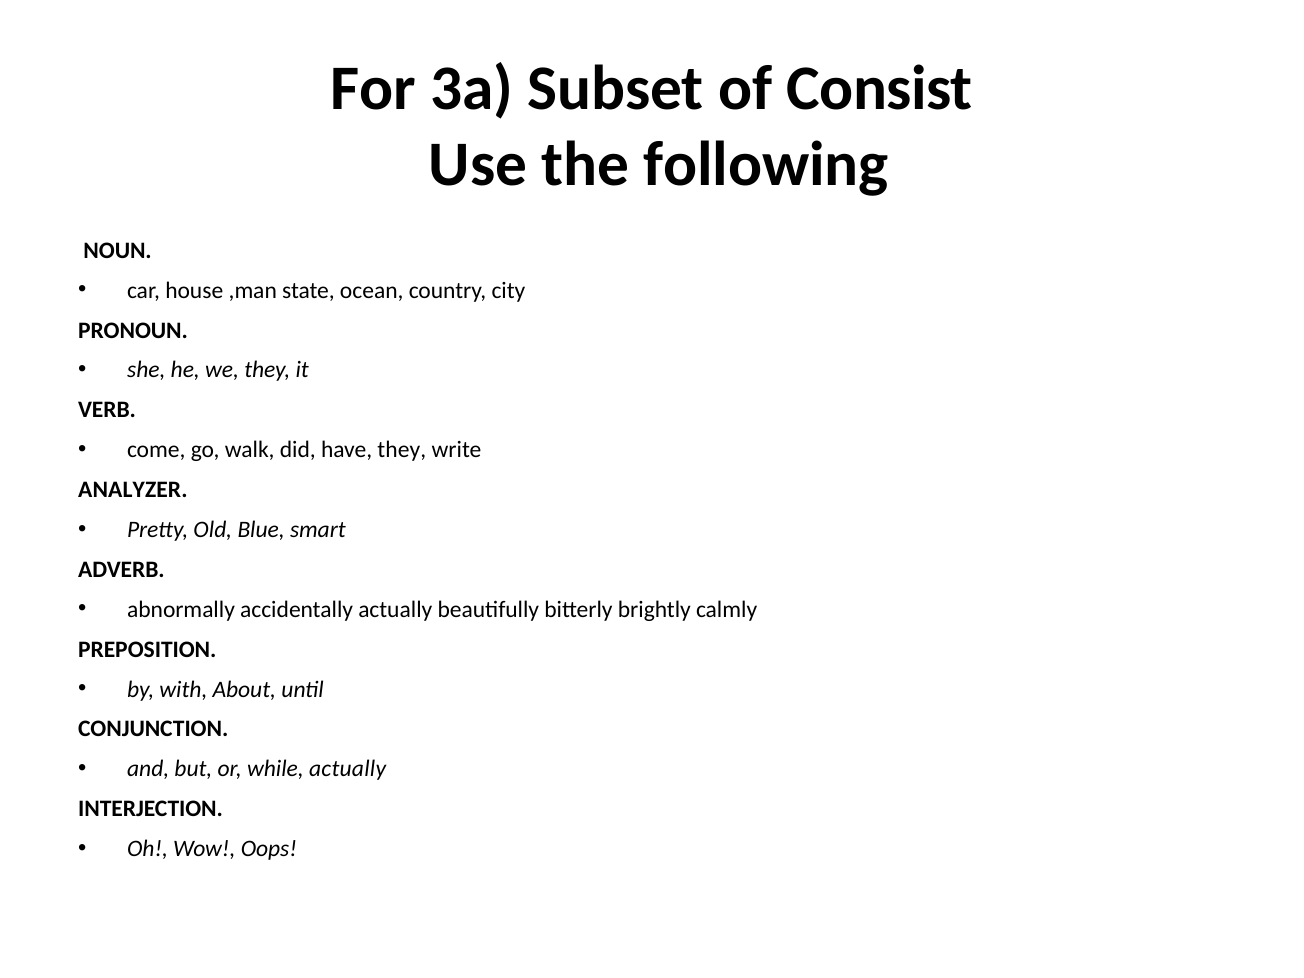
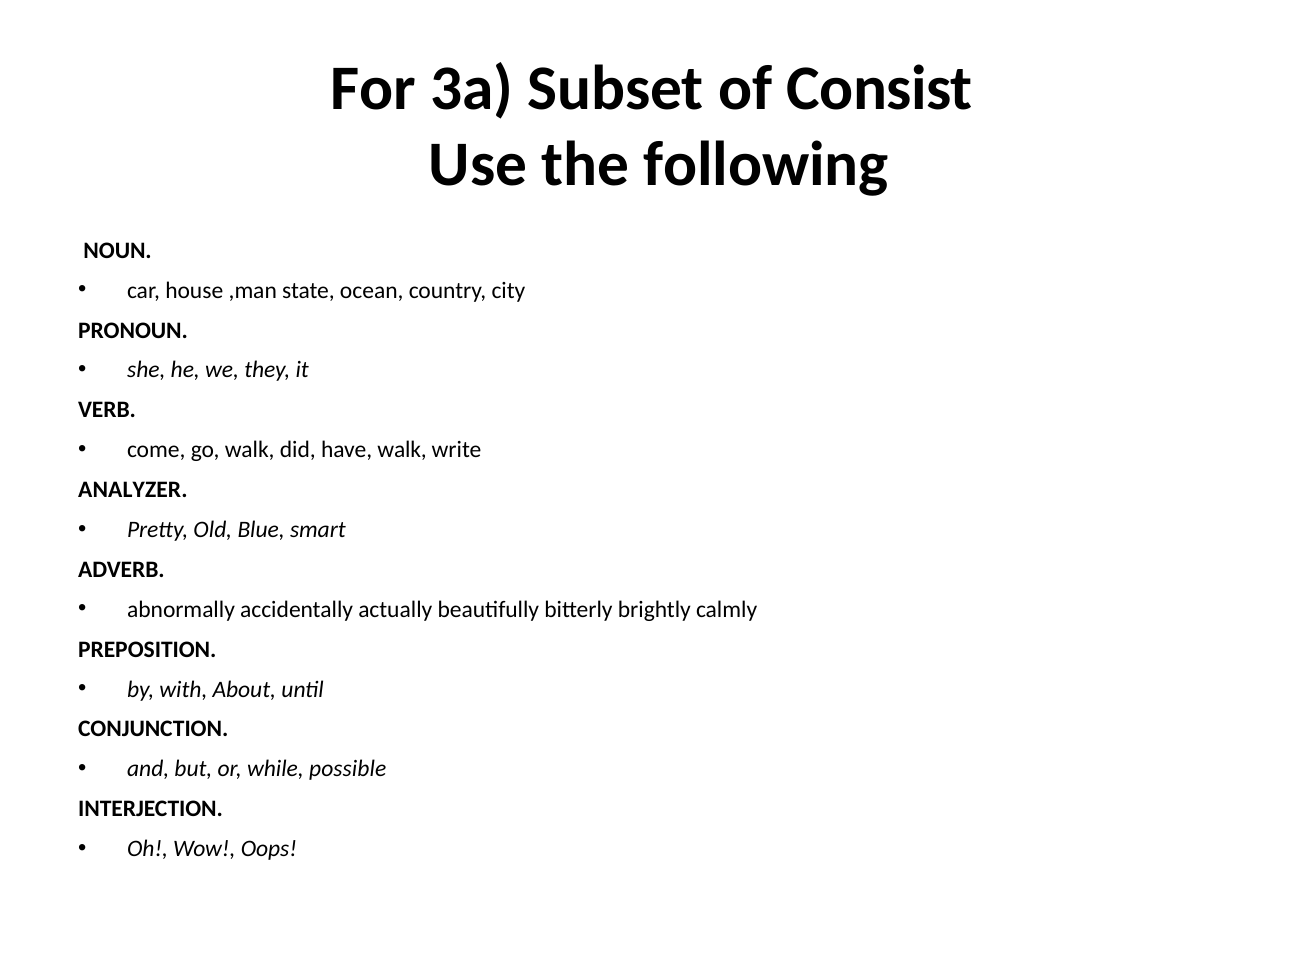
have they: they -> walk
while actually: actually -> possible
